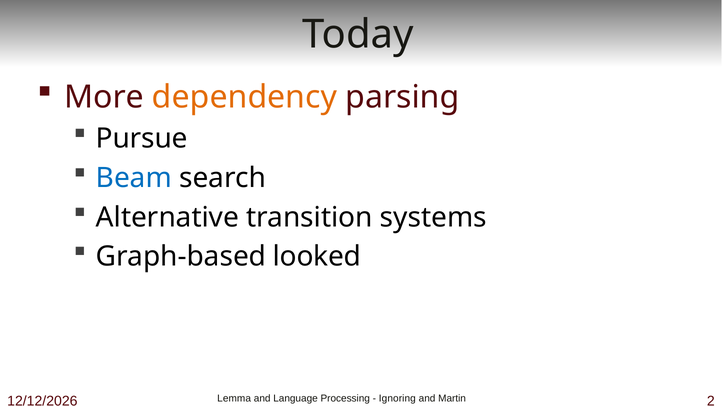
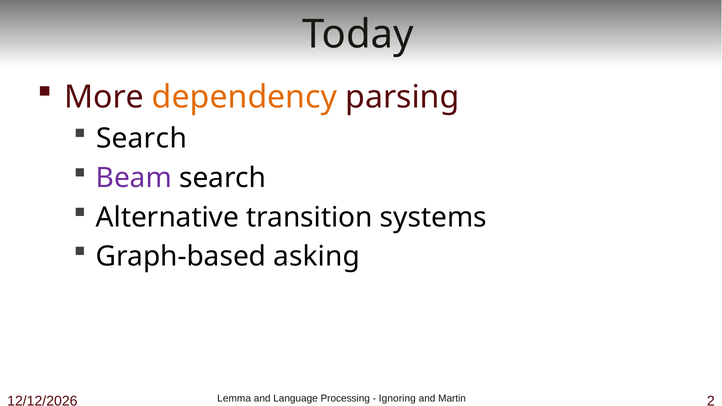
Pursue at (142, 139): Pursue -> Search
Beam colour: blue -> purple
looked: looked -> asking
